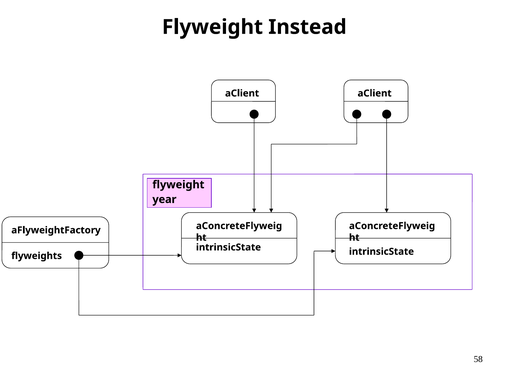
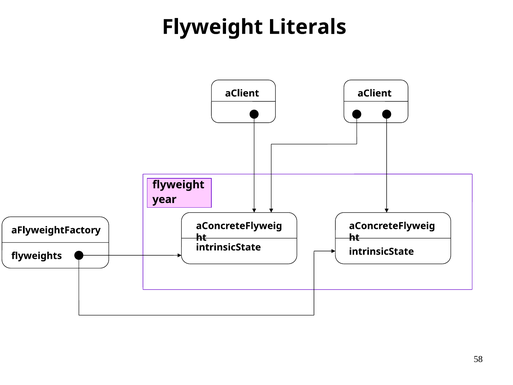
Instead: Instead -> Literals
